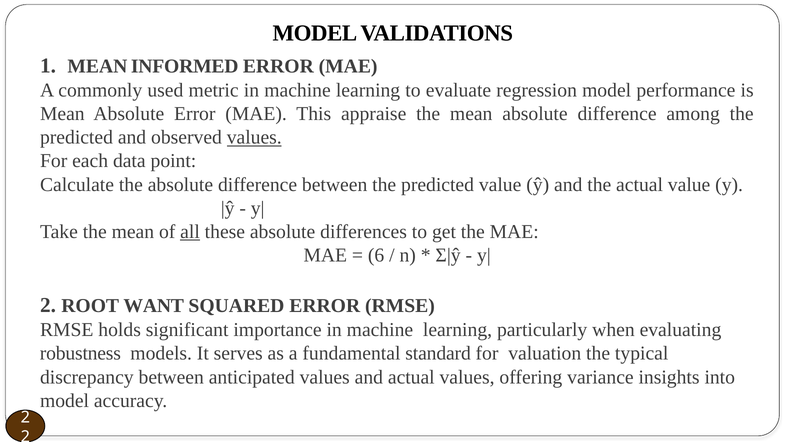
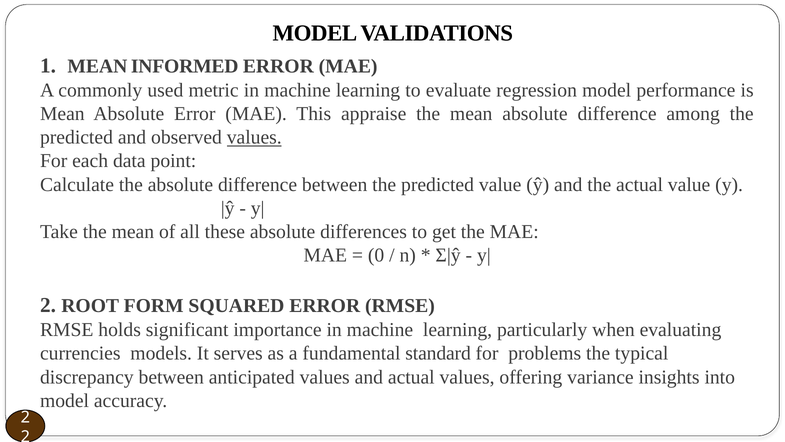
all underline: present -> none
6: 6 -> 0
WANT: WANT -> FORM
robustness: robustness -> currencies
valuation: valuation -> problems
